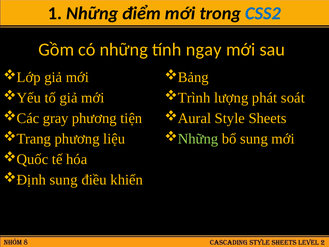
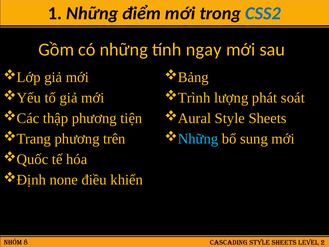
gray: gray -> thập
liệu: liệu -> trên
Những at (198, 139) colour: light green -> light blue
Định sung: sung -> none
